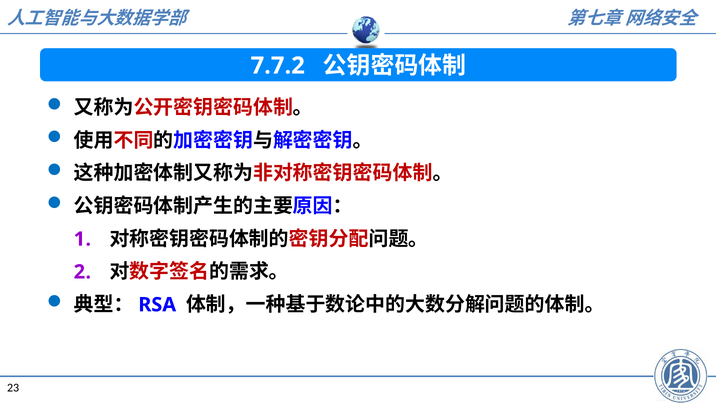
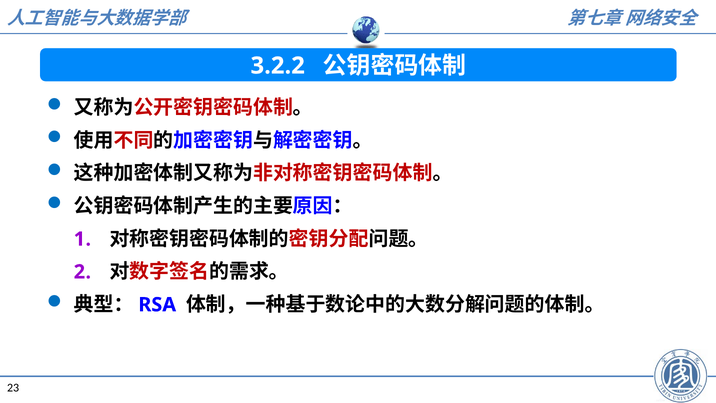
7.7.2: 7.7.2 -> 3.2.2
